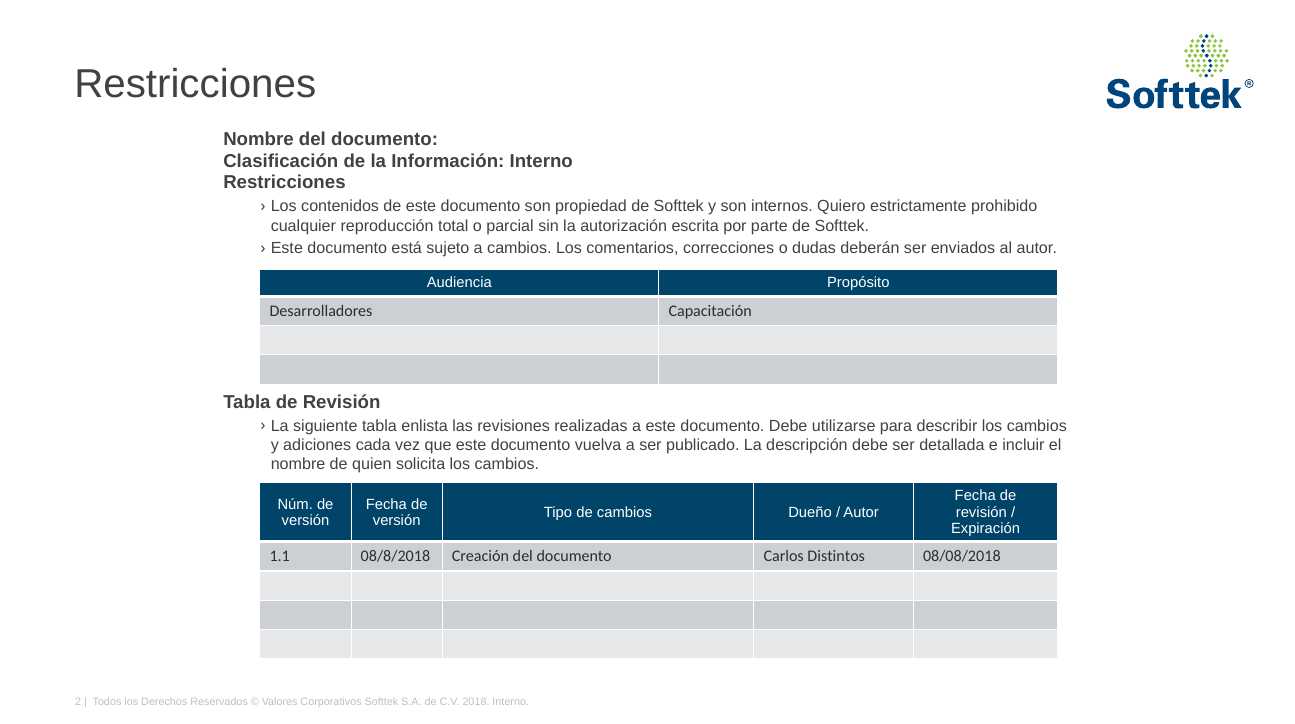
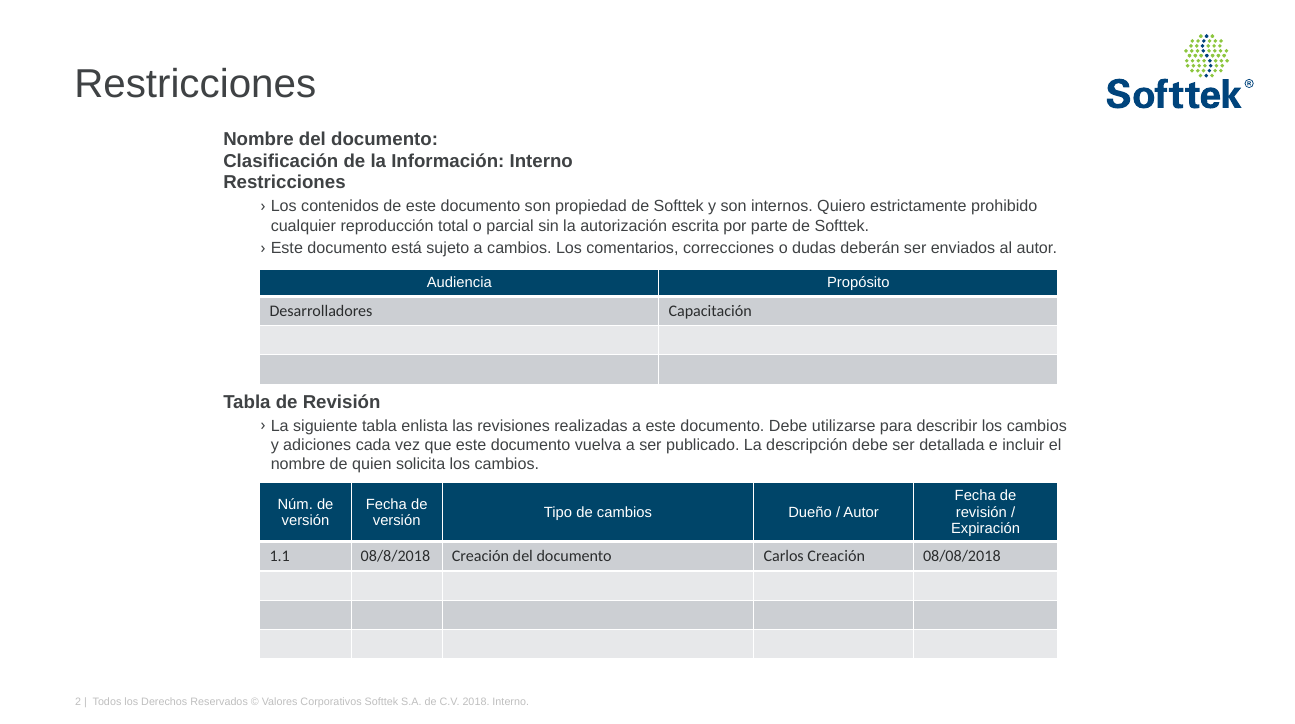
Carlos Distintos: Distintos -> Creación
